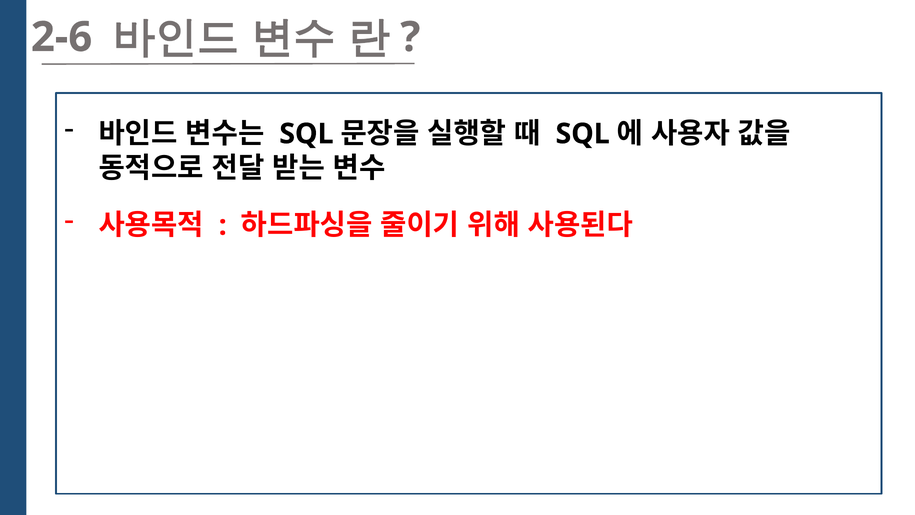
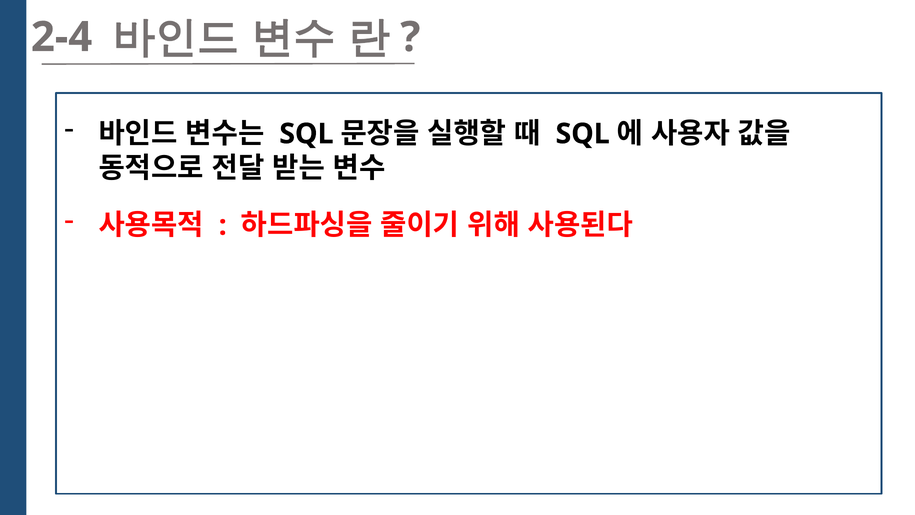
2-6: 2-6 -> 2-4
